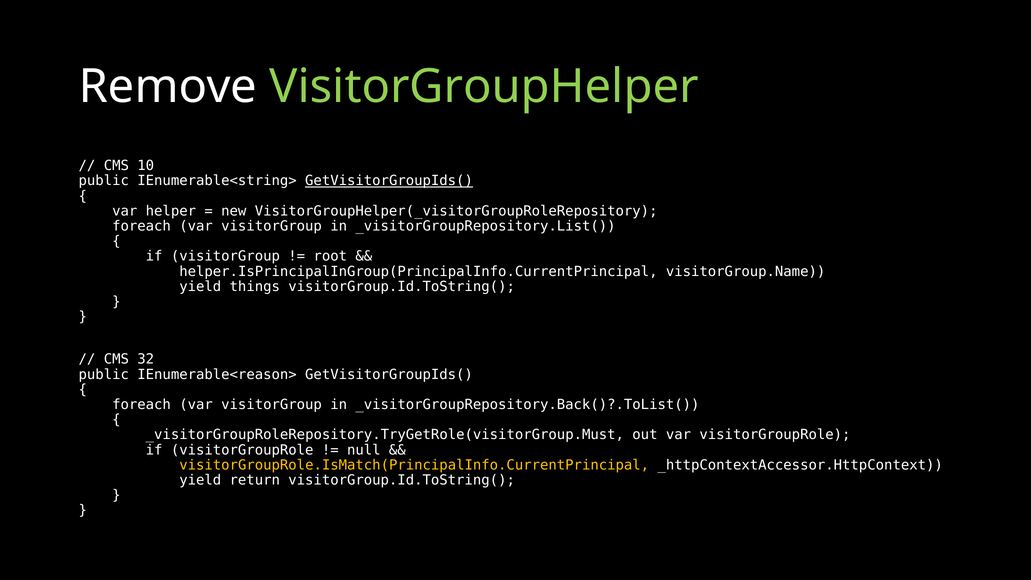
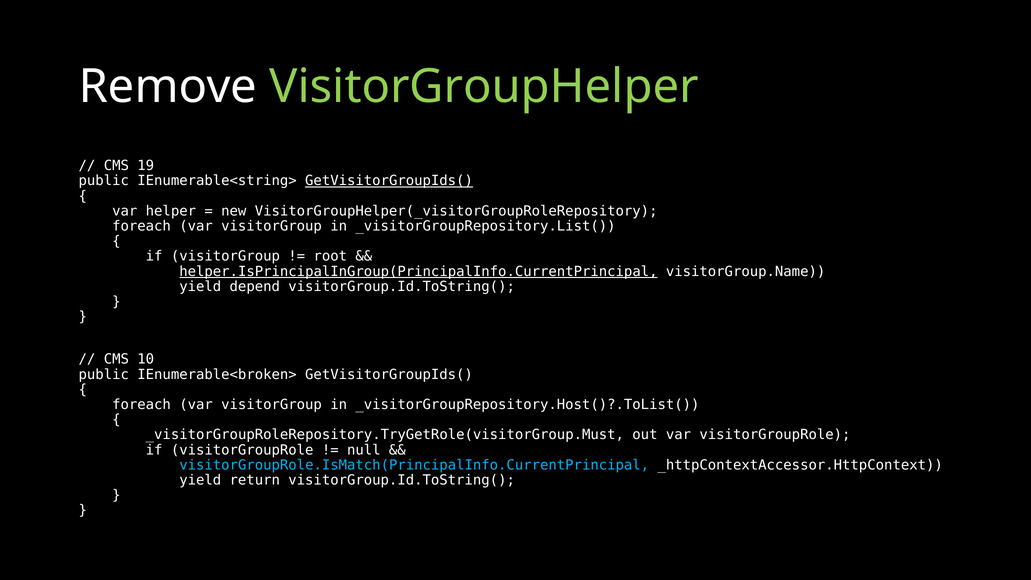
10: 10 -> 19
helper.IsPrincipalInGroup(PrincipalInfo.CurrentPrincipal underline: none -> present
things: things -> depend
32: 32 -> 10
IEnumerable<reason>: IEnumerable<reason> -> IEnumerable<broken>
_visitorGroupRepository.Back()?.ToList(: _visitorGroupRepository.Back()?.ToList( -> _visitorGroupRepository.Host()?.ToList(
visitorGroupRole.IsMatch(PrincipalInfo.CurrentPrincipal colour: yellow -> light blue
